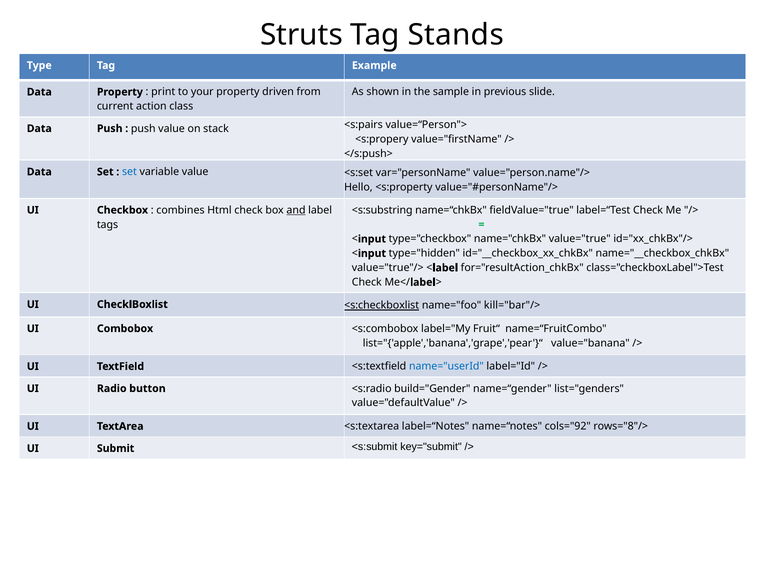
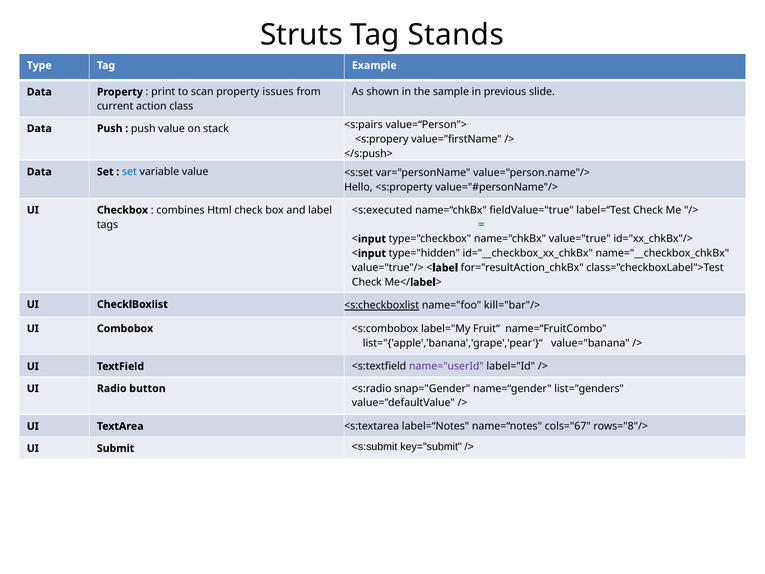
your: your -> scan
driven: driven -> issues
<s:substring: <s:substring -> <s:executed
and underline: present -> none
name="userId colour: blue -> purple
build="Gender: build="Gender -> snap="Gender
cols="92: cols="92 -> cols="67
